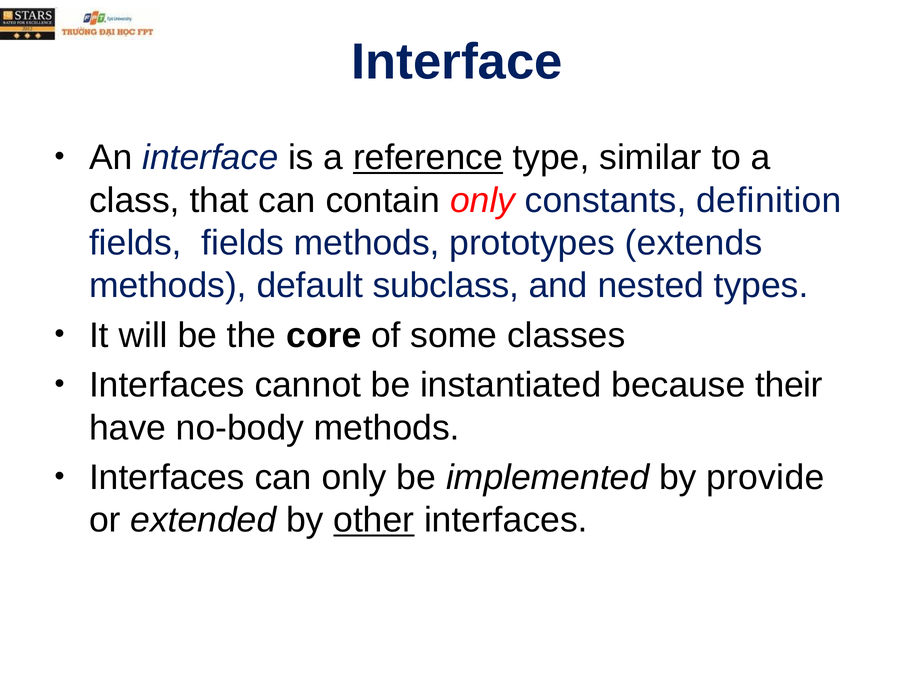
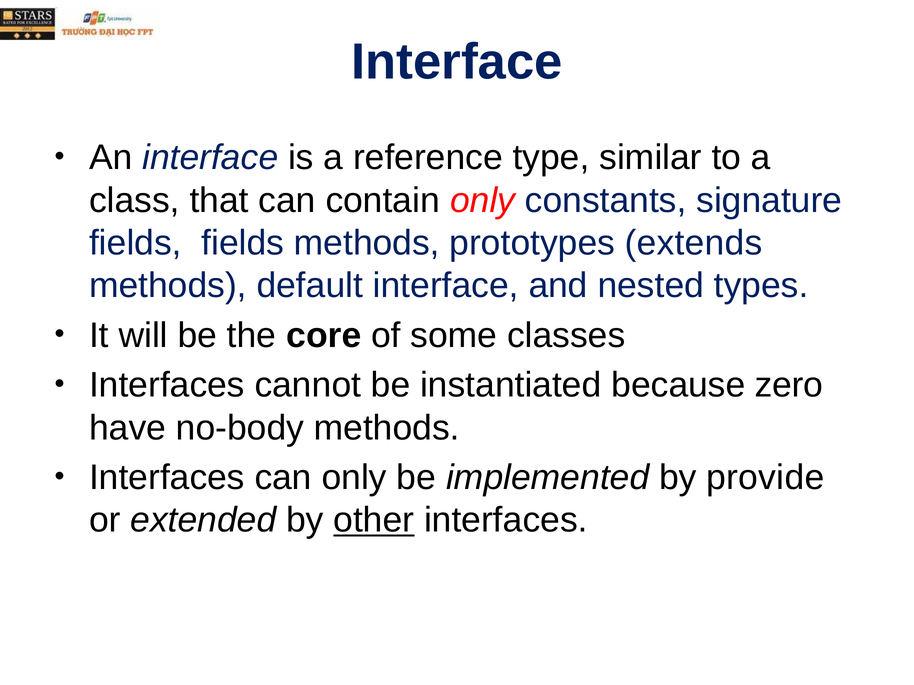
reference underline: present -> none
definition: definition -> signature
default subclass: subclass -> interface
their: their -> zero
